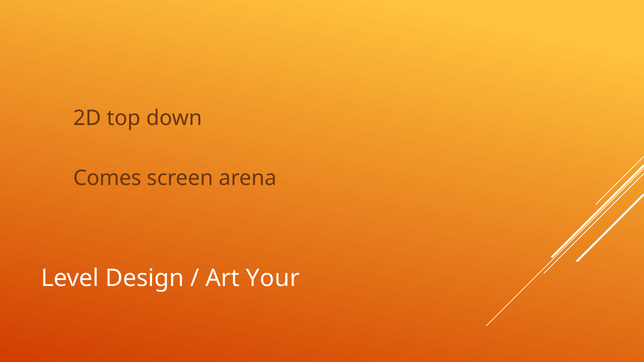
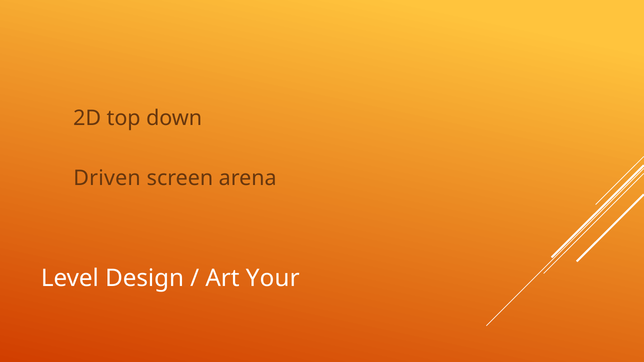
Comes: Comes -> Driven
